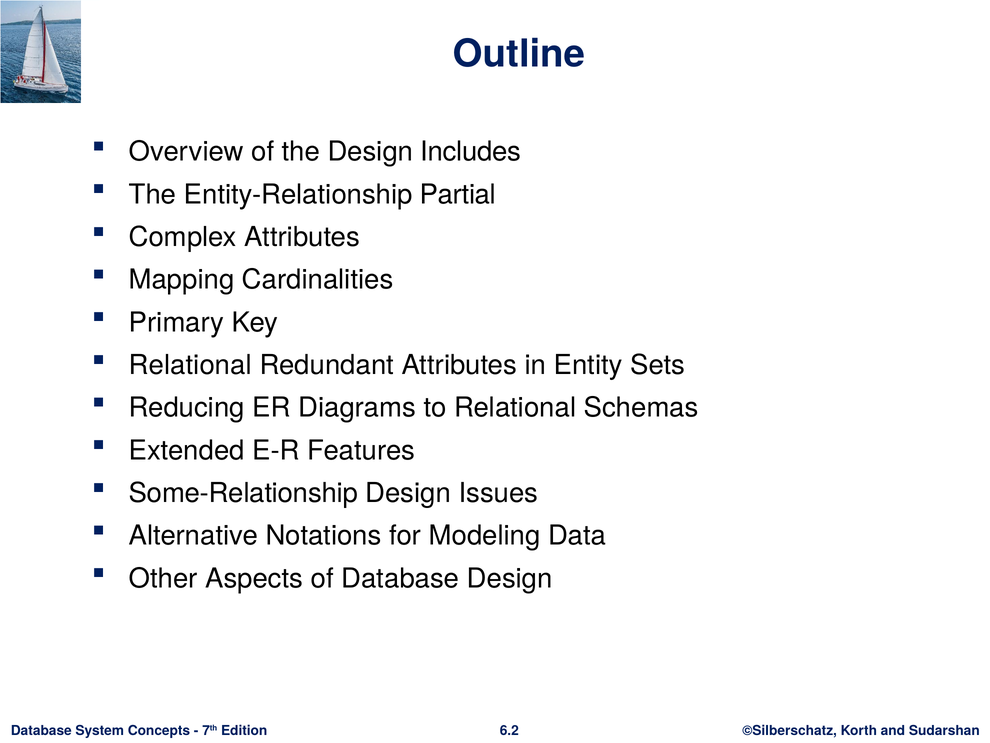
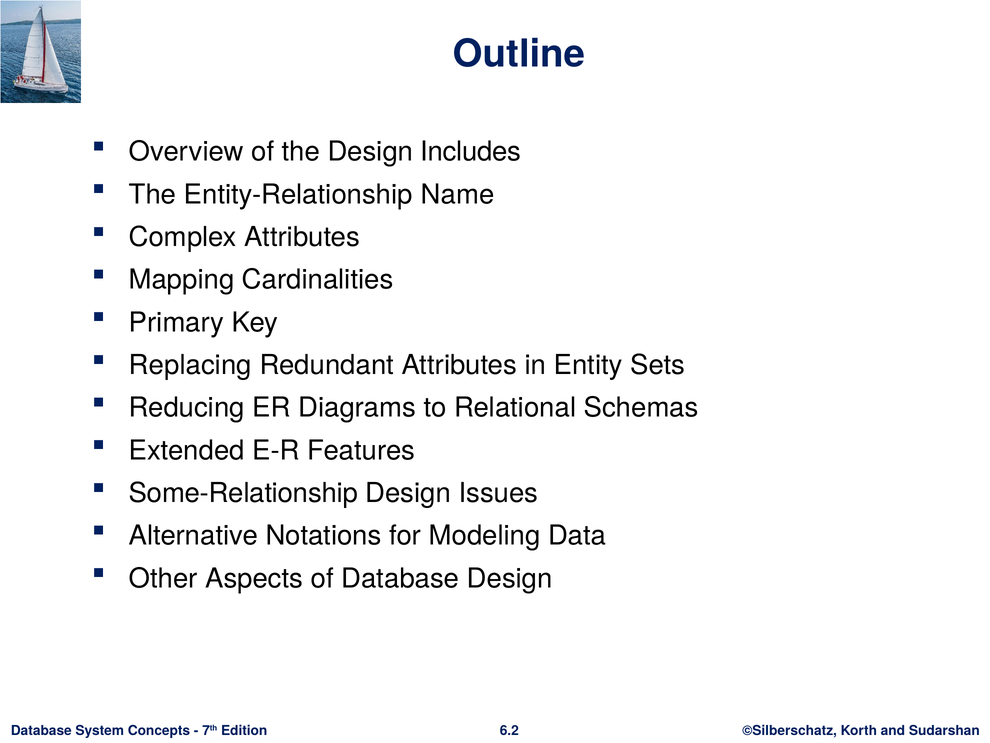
Partial: Partial -> Name
Relational at (190, 365): Relational -> Replacing
